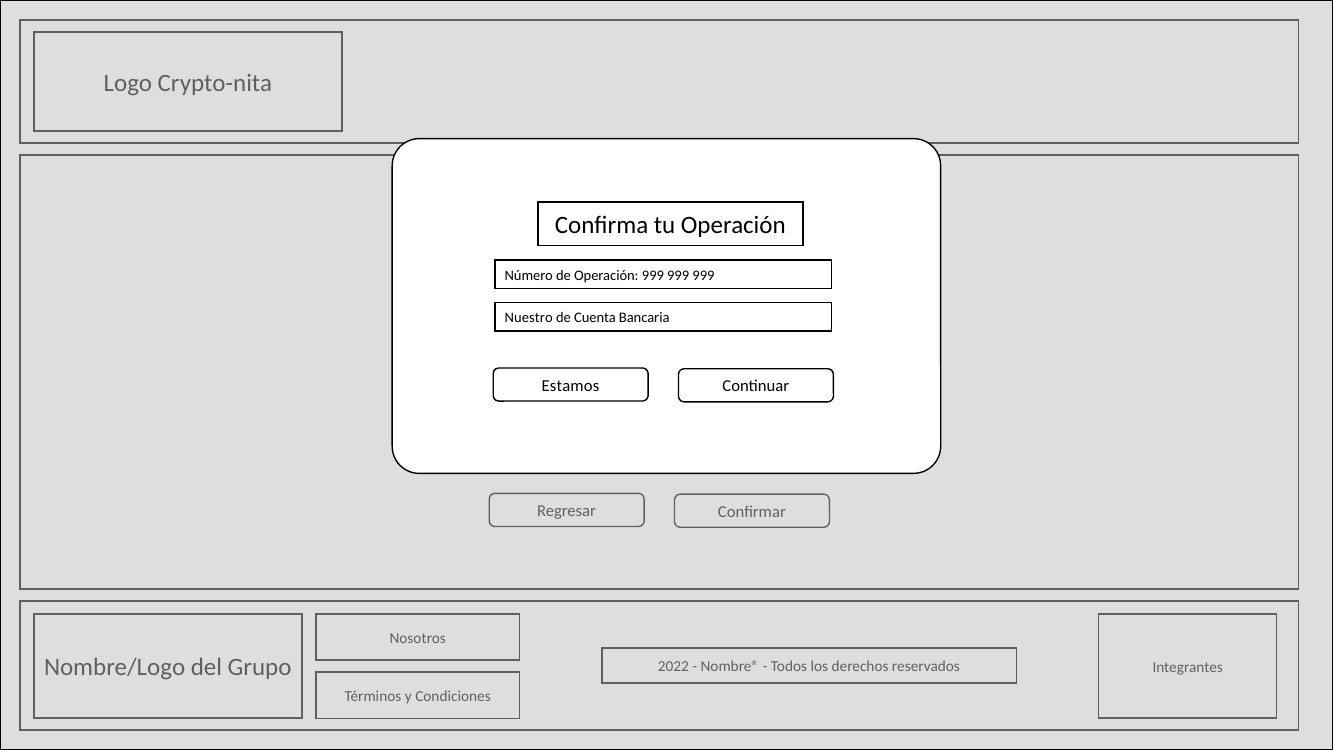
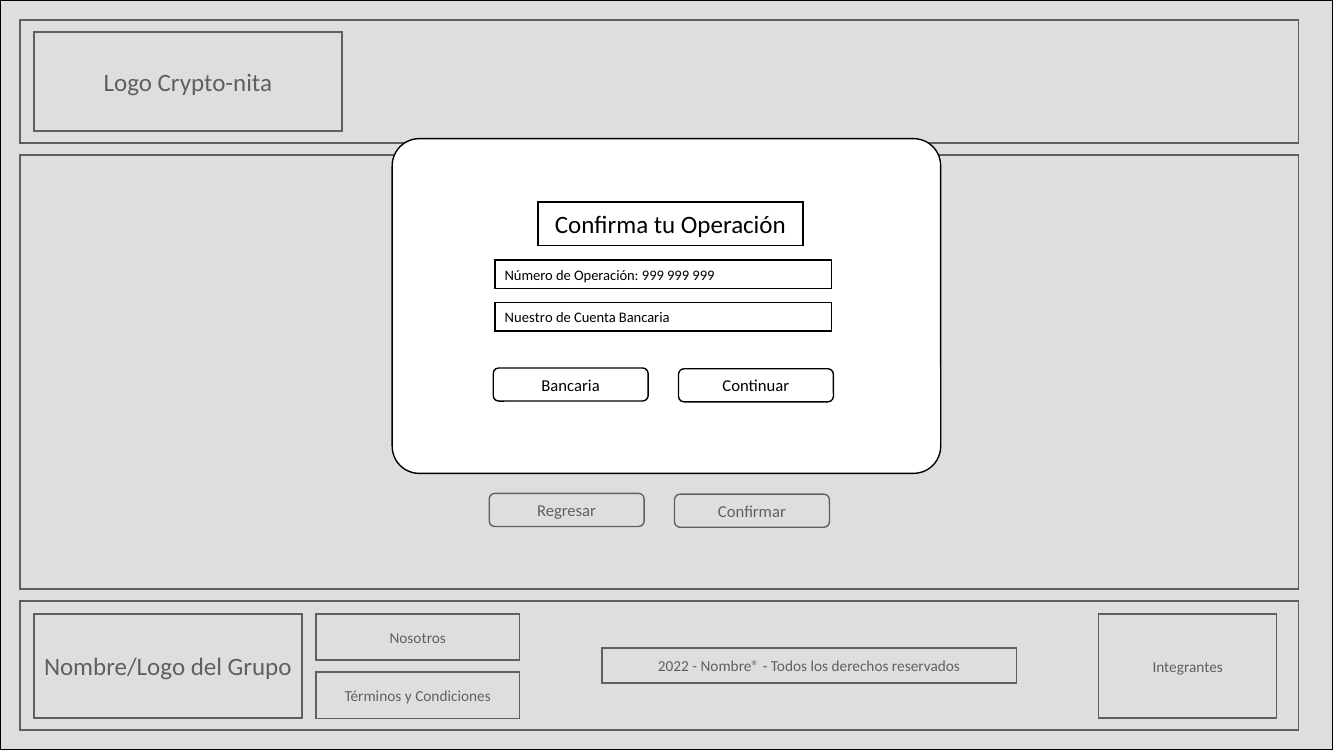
Estamos at (570, 386): Estamos -> Bancaria
